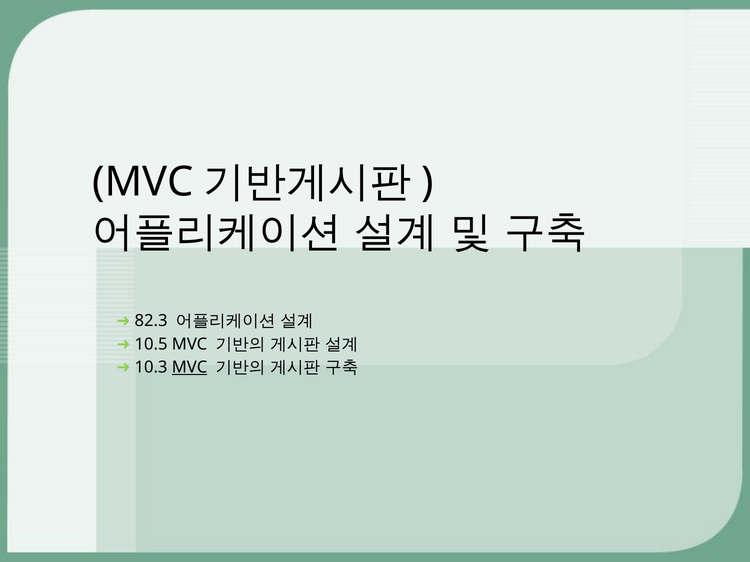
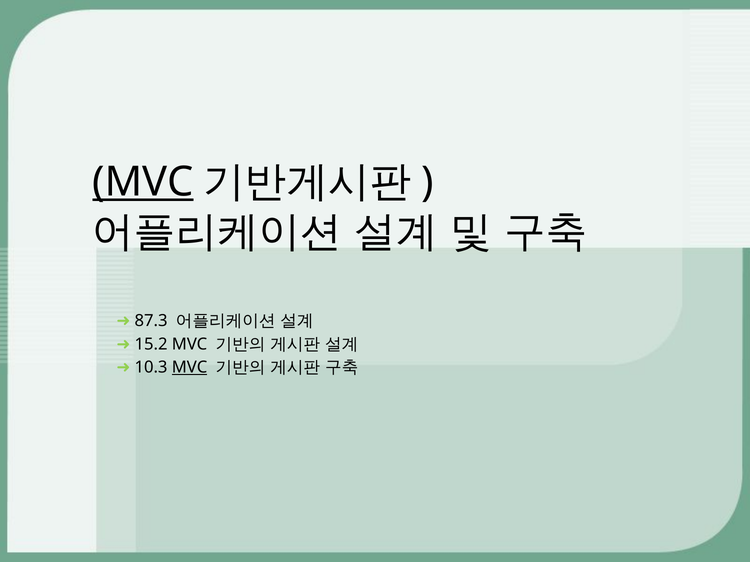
MVC at (143, 182) underline: none -> present
82.3: 82.3 -> 87.3
10.5: 10.5 -> 15.2
